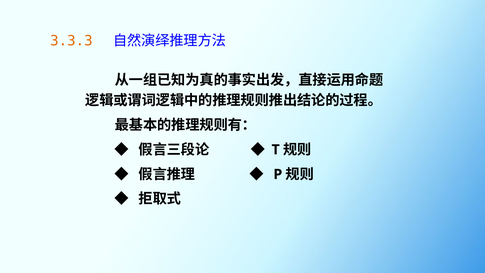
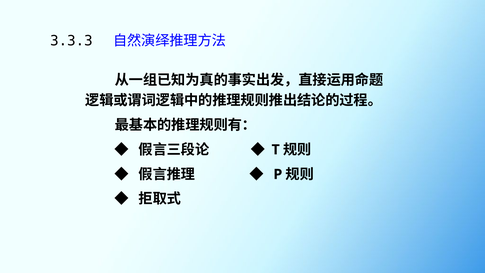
3.3.3 colour: orange -> black
